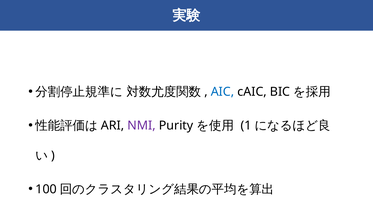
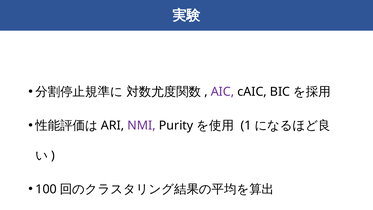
AIC colour: blue -> purple
